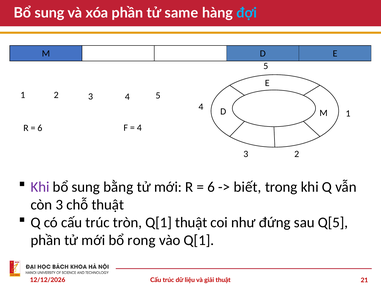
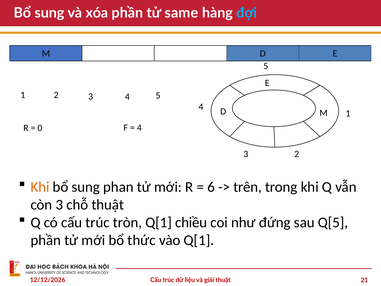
6 at (40, 128): 6 -> 0
Khi at (40, 187) colour: purple -> orange
bằng: bằng -> phan
biết: biết -> trên
Q[1 thuật: thuật -> chiều
rong: rong -> thức
